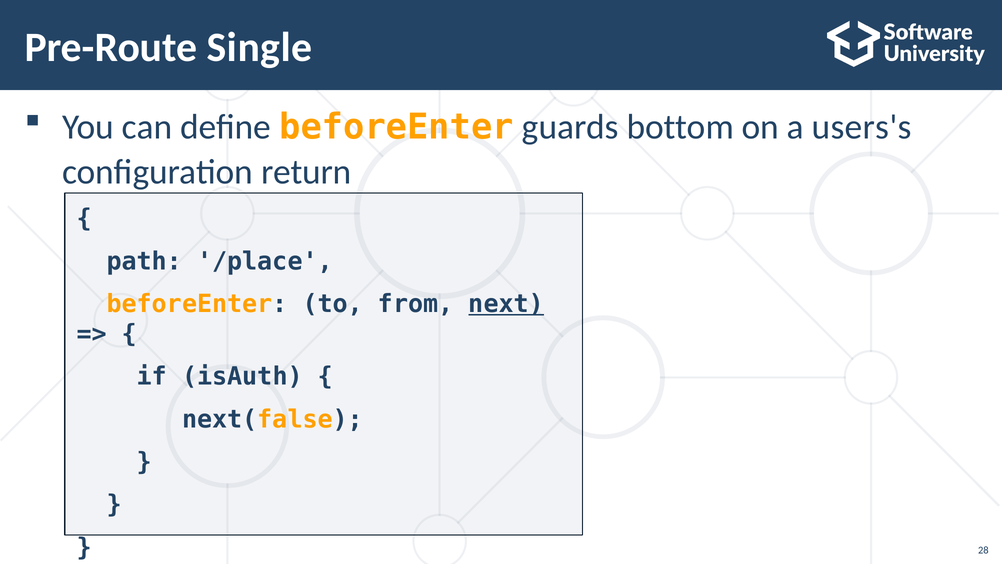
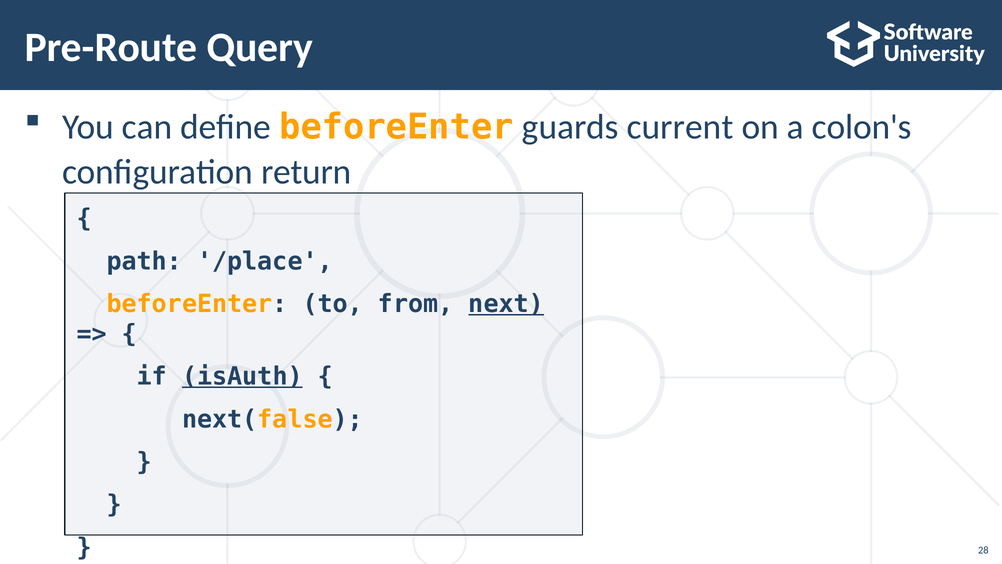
Single: Single -> Query
bottom: bottom -> current
users's: users's -> colon's
isAuth underline: none -> present
